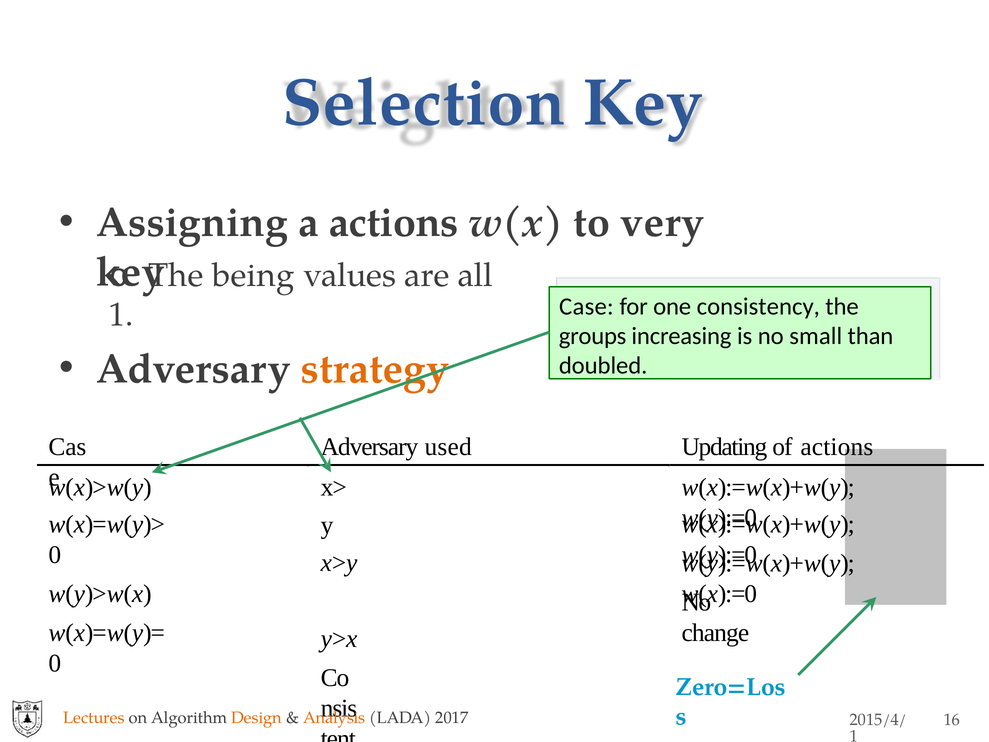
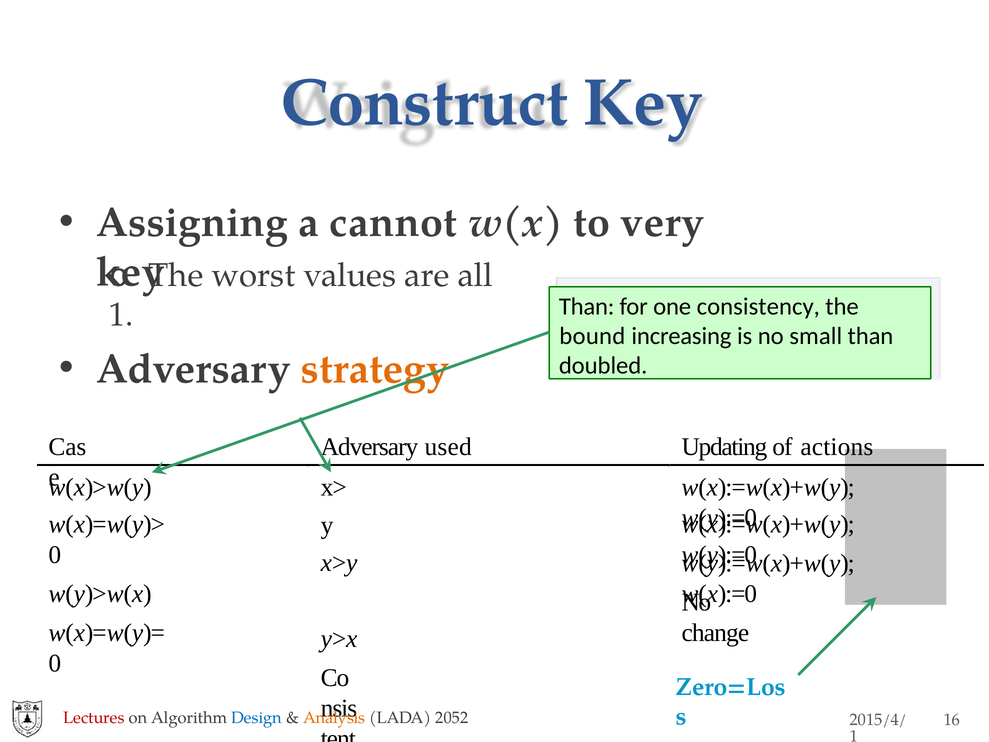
Selection: Selection -> Construct
a actions: actions -> cannot
being: being -> worst
Case at (586, 306): Case -> Than
groups: groups -> bound
Lectures colour: orange -> red
Design colour: orange -> blue
2017: 2017 -> 2052
